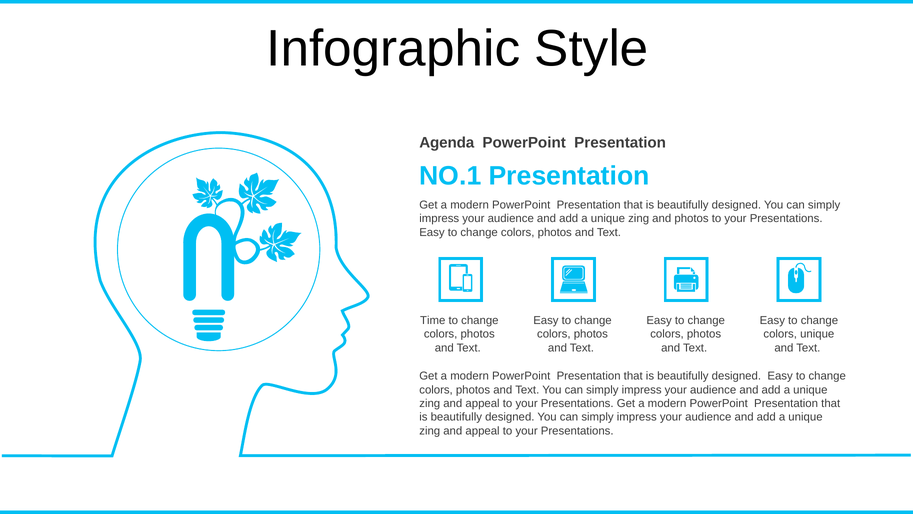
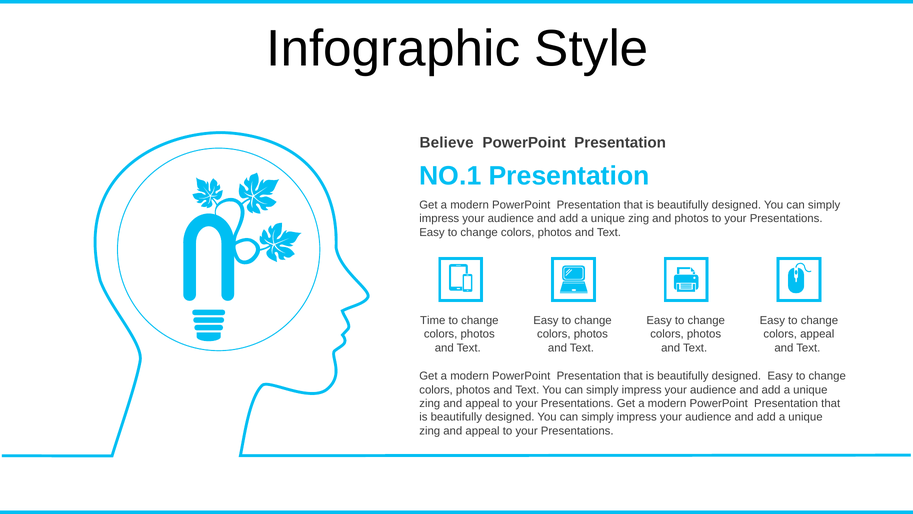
Agenda: Agenda -> Believe
colors unique: unique -> appeal
